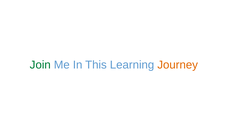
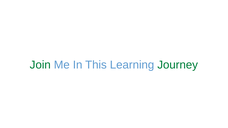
Journey colour: orange -> green
